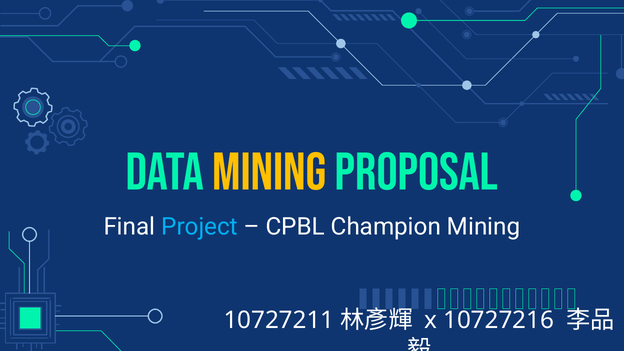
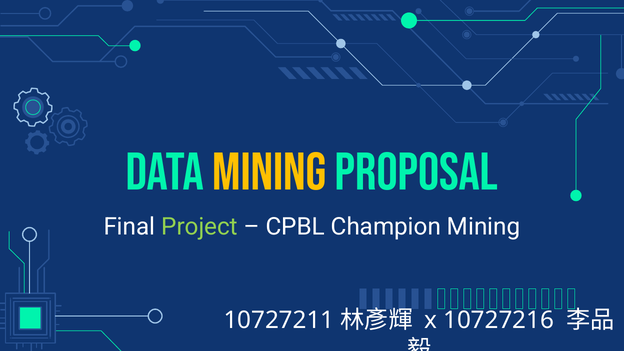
Project colour: light blue -> light green
